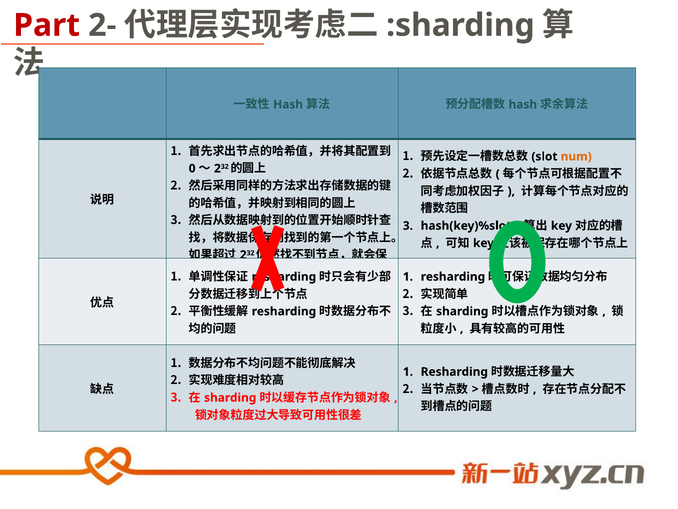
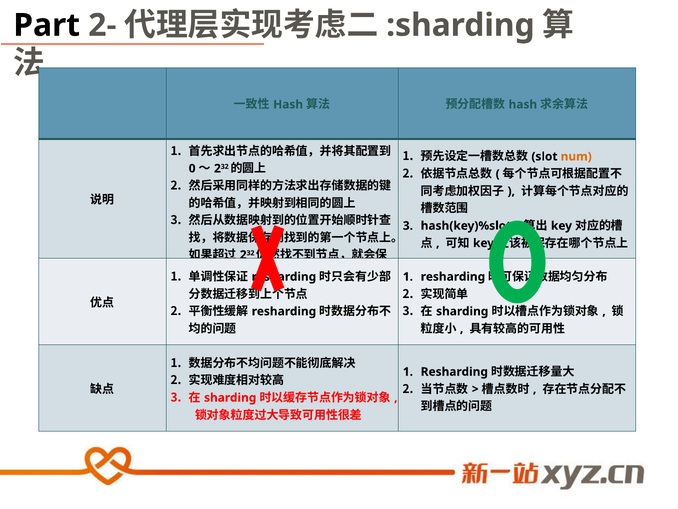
Part colour: red -> black
